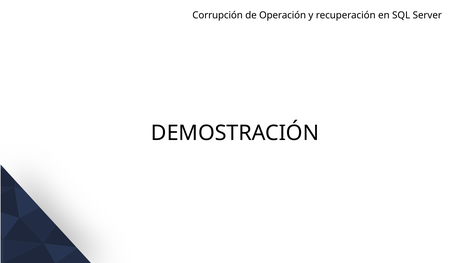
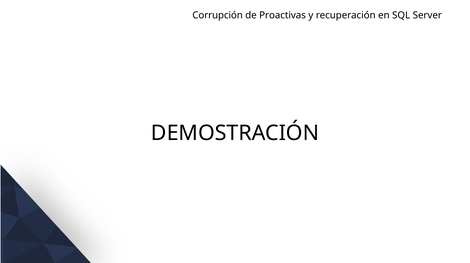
Operación: Operación -> Proactivas
